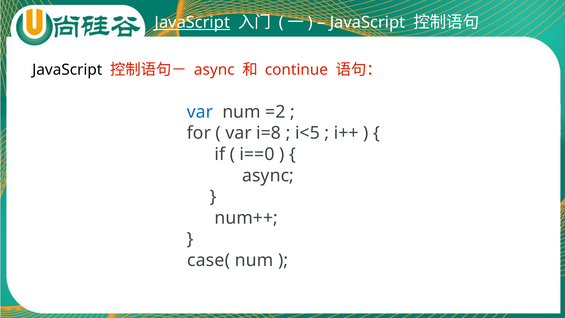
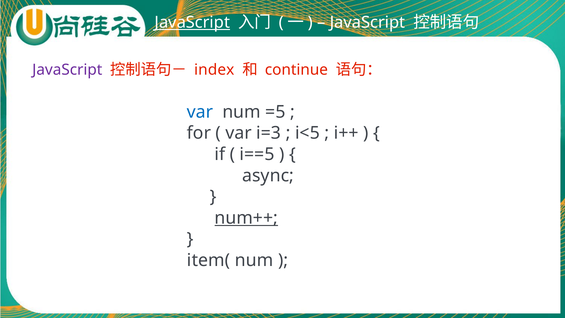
JavaScript at (67, 70) colour: black -> purple
async at (214, 70): async -> index
=2: =2 -> =5
i=8: i=8 -> i=3
i==0: i==0 -> i==5
num++ underline: none -> present
case(: case( -> item(
